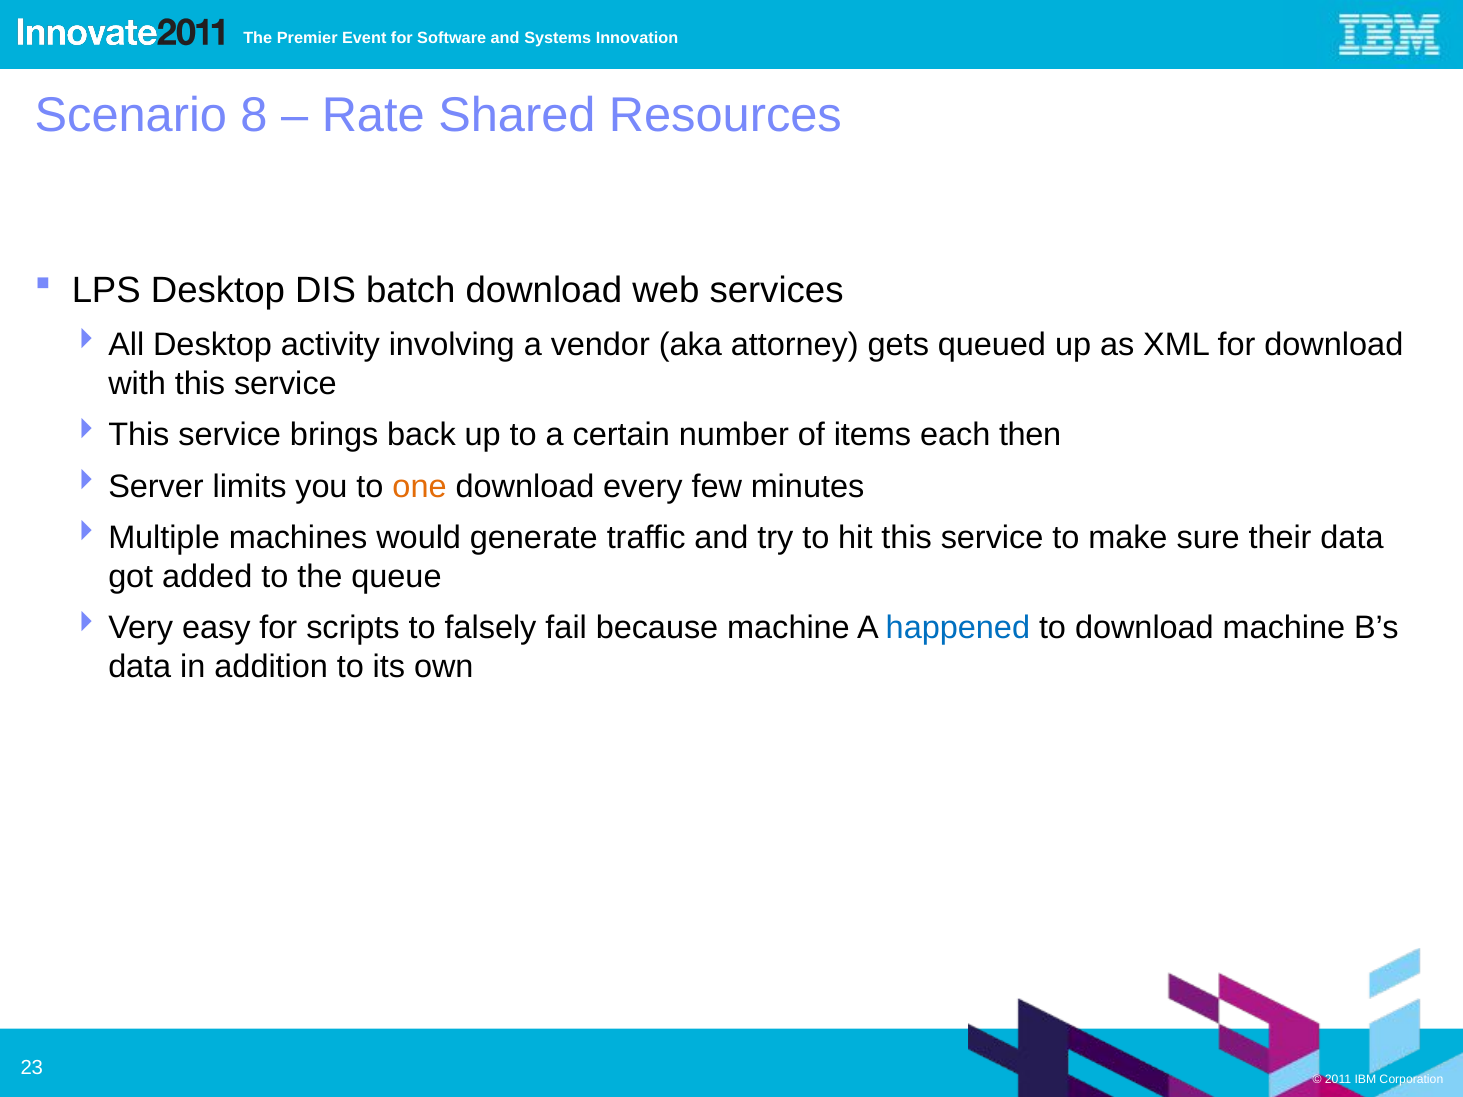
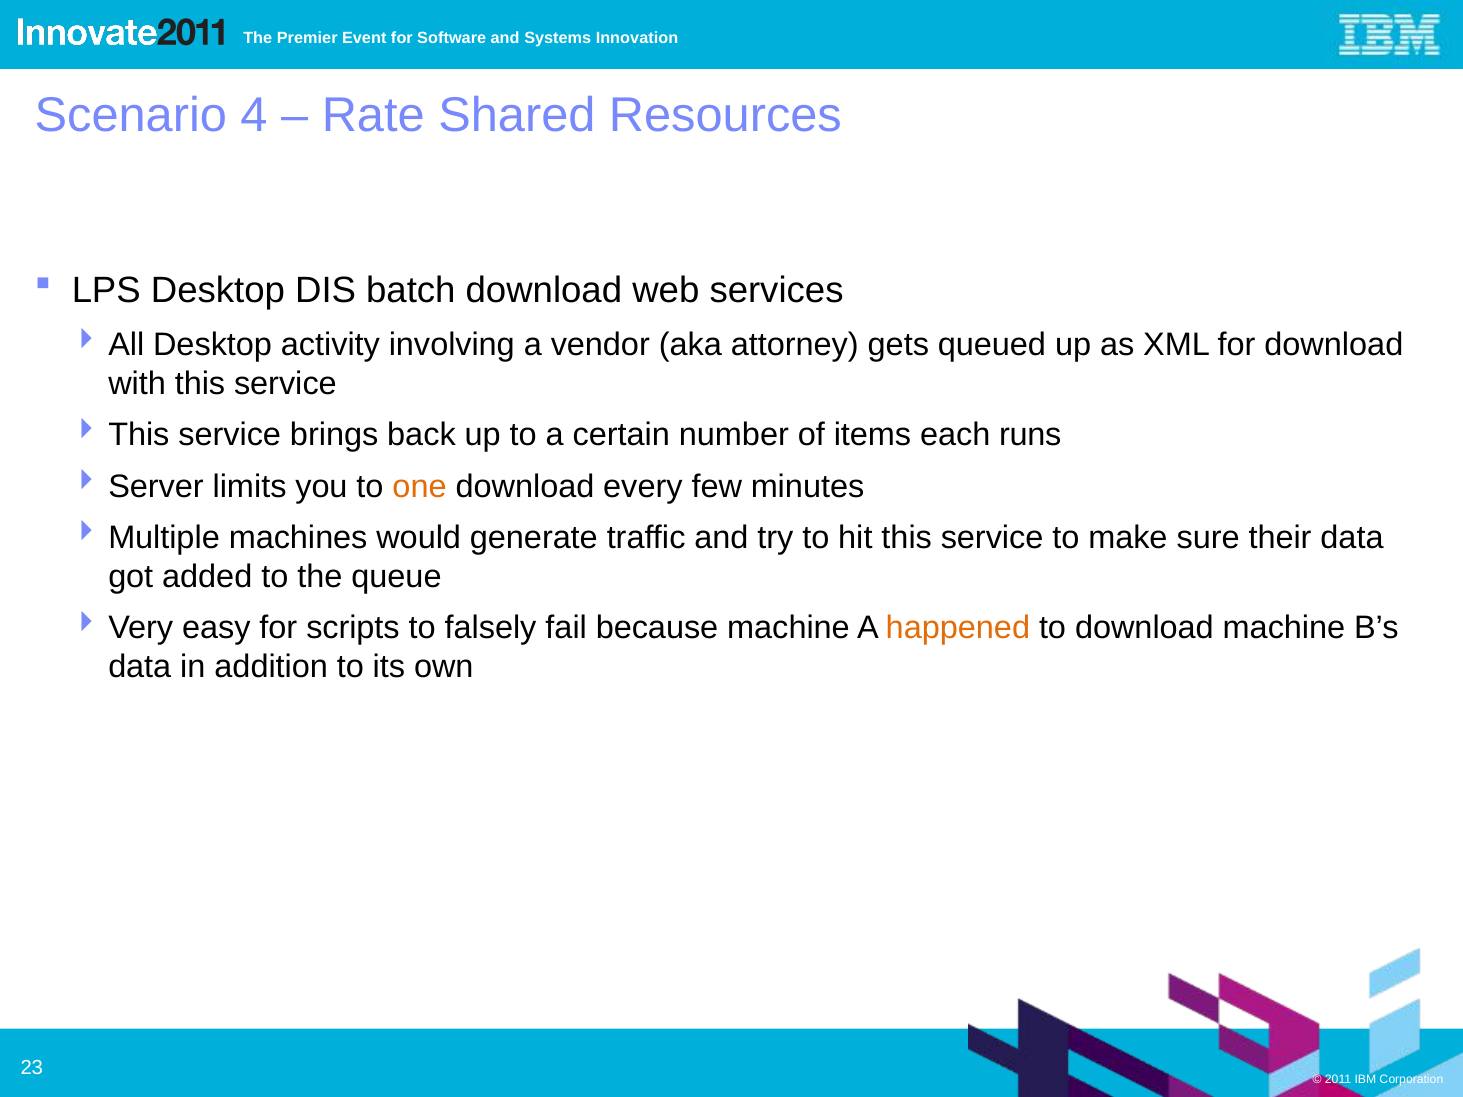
8: 8 -> 4
then: then -> runs
happened colour: blue -> orange
